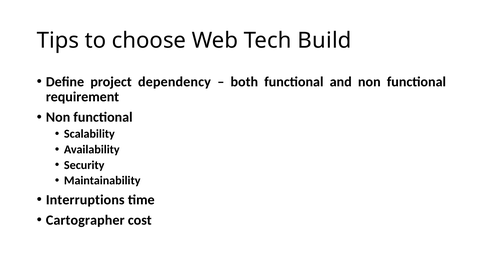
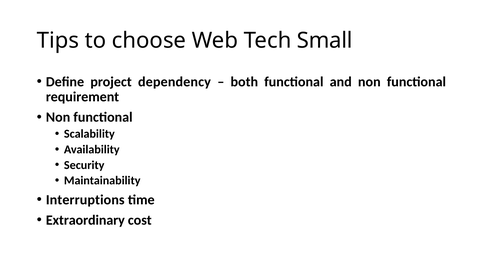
Build: Build -> Small
Cartographer: Cartographer -> Extraordinary
